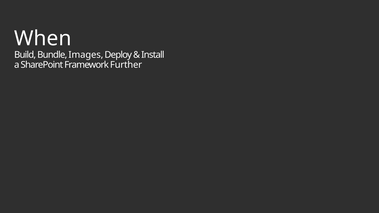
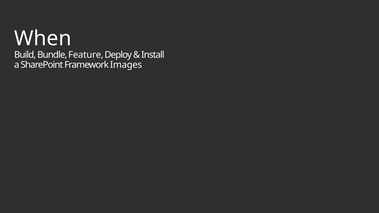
Images: Images -> Feature
Further: Further -> Images
